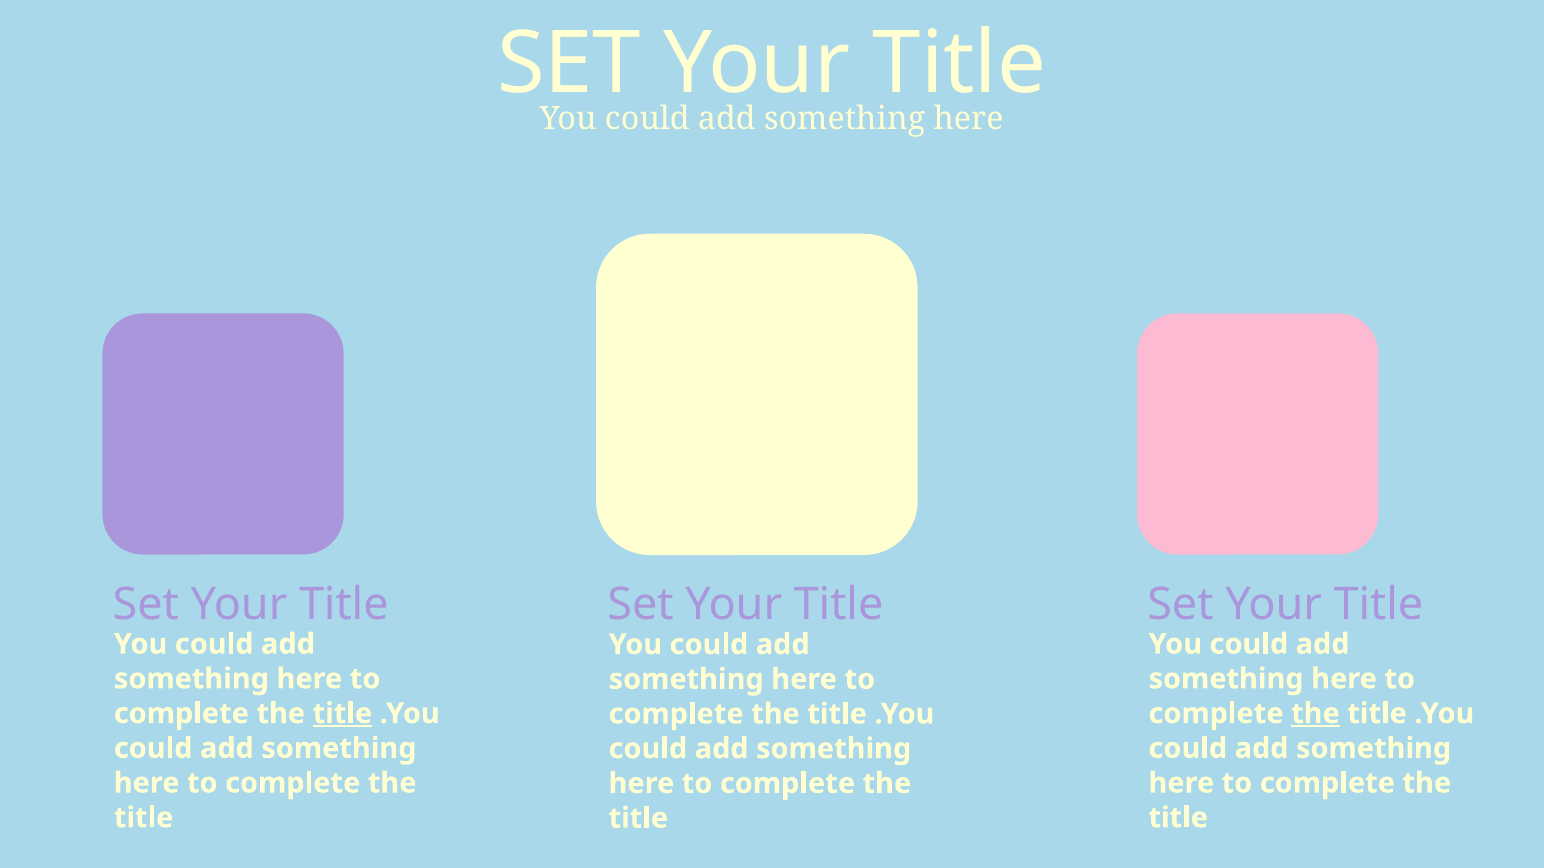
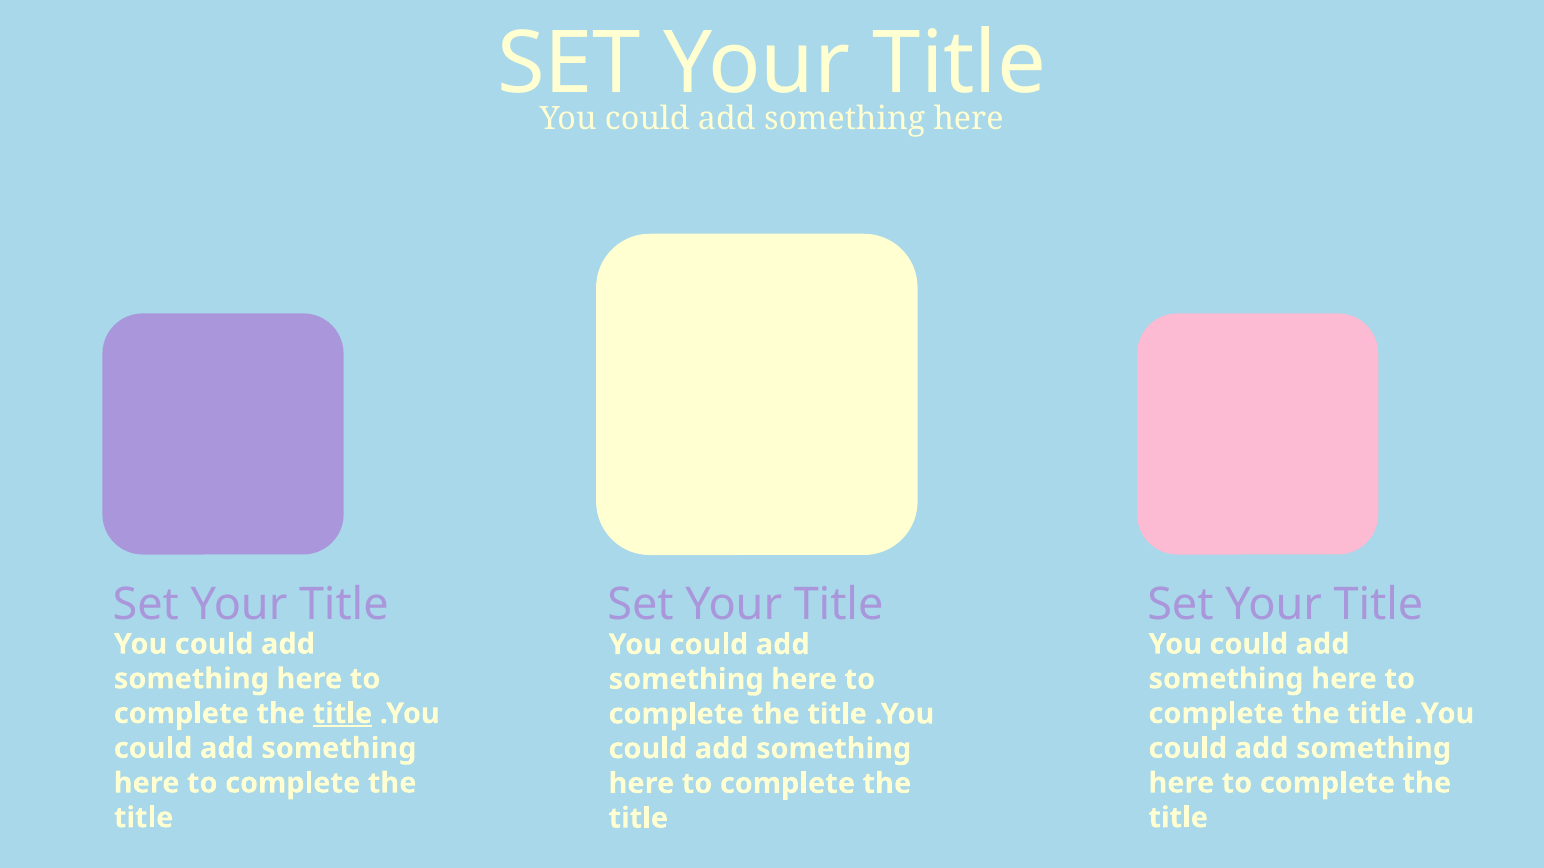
the at (1315, 714) underline: present -> none
